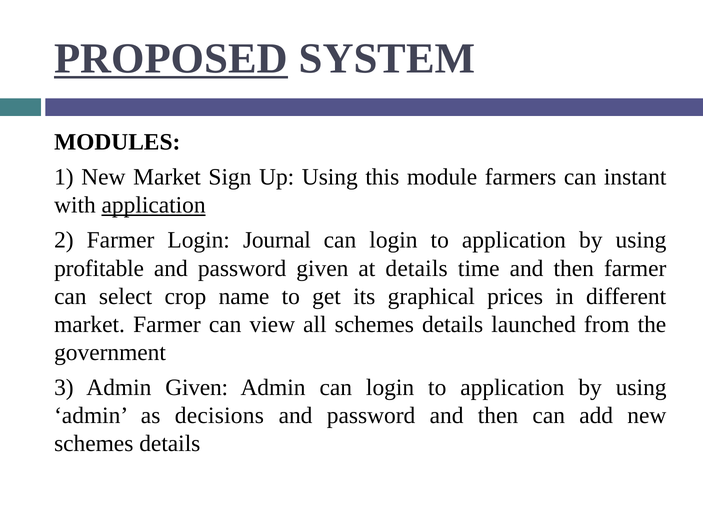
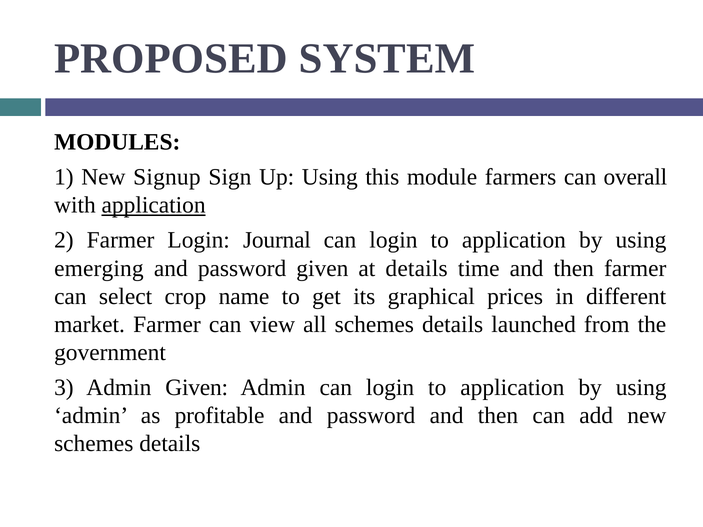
PROPOSED underline: present -> none
New Market: Market -> Signup
instant: instant -> overall
profitable: profitable -> emerging
decisions: decisions -> profitable
